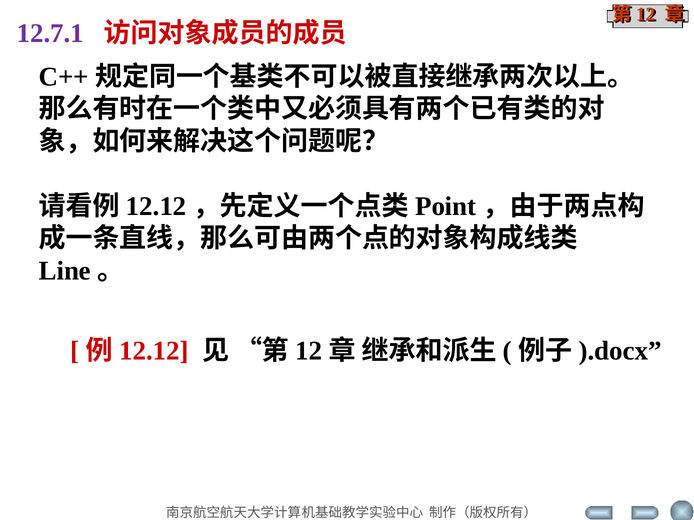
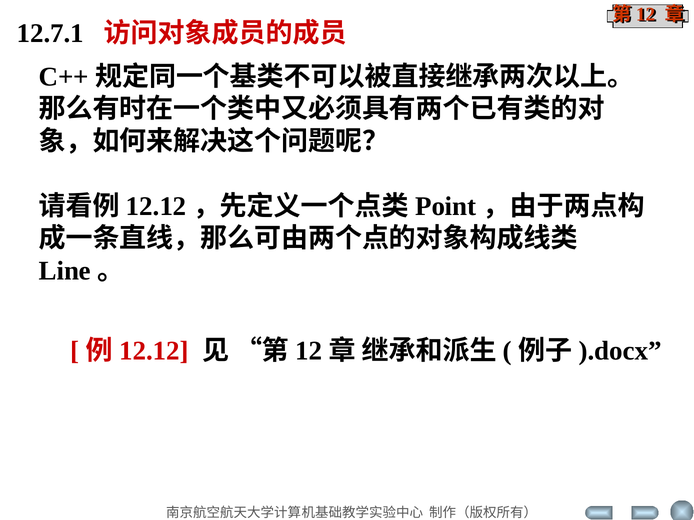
12.7.1 colour: purple -> black
